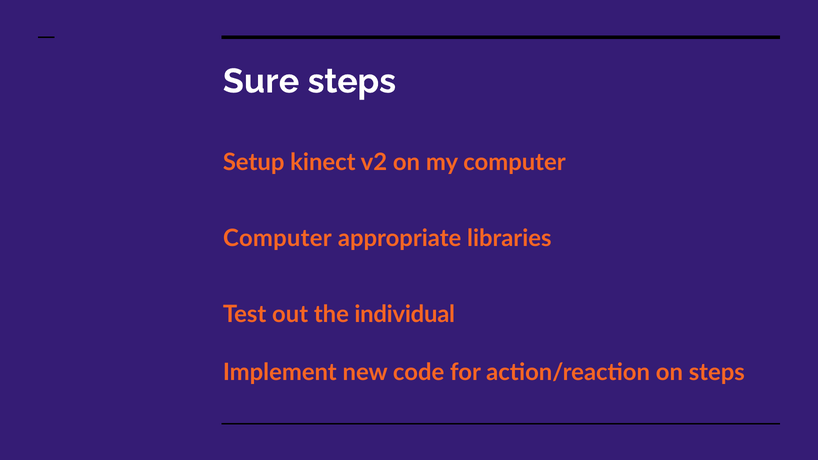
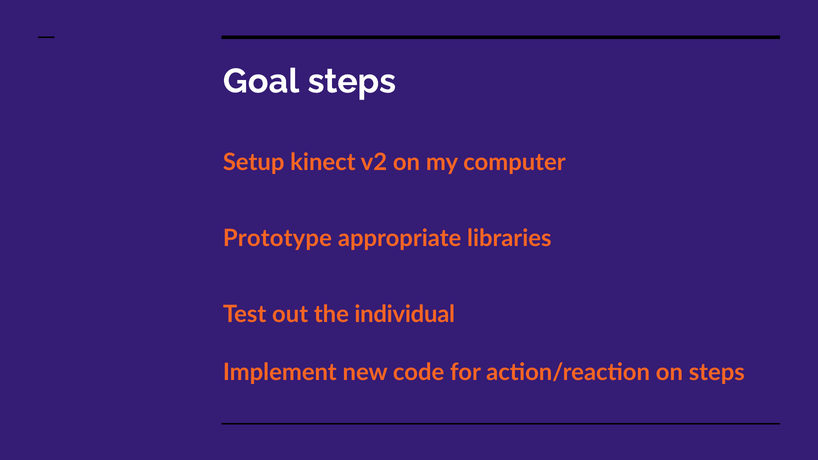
Sure: Sure -> Goal
Computer at (277, 239): Computer -> Prototype
